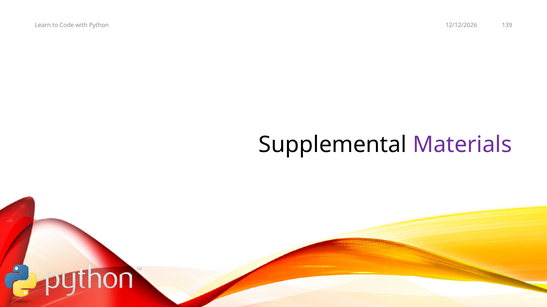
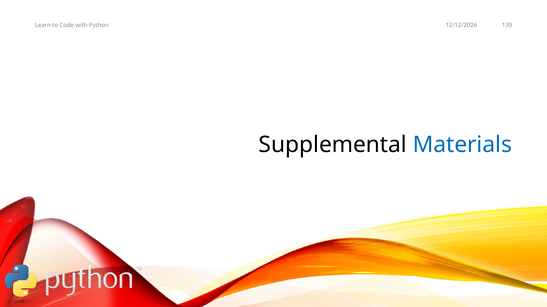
Materials colour: purple -> blue
